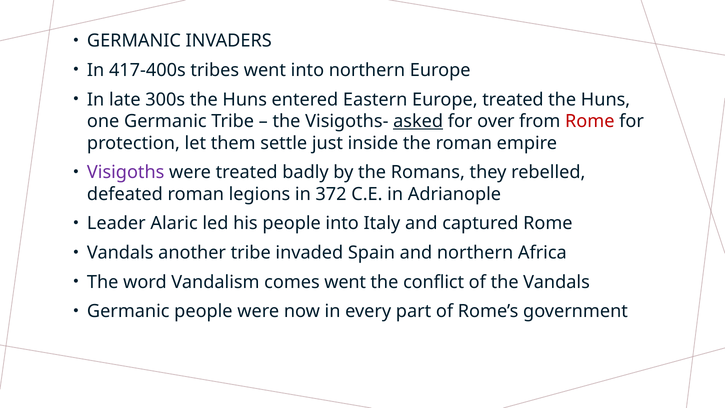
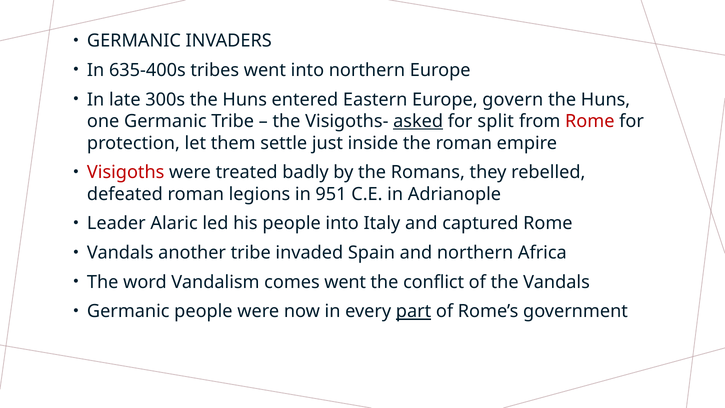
417-400s: 417-400s -> 635-400s
Europe treated: treated -> govern
over: over -> split
Visigoths colour: purple -> red
372: 372 -> 951
part underline: none -> present
